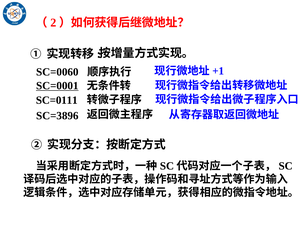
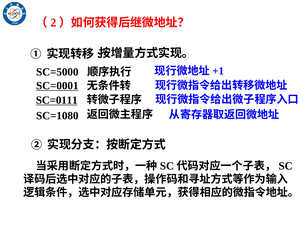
SC=0060: SC=0060 -> SC=5000
SC=0111 underline: none -> present
SC=3896: SC=3896 -> SC=1080
